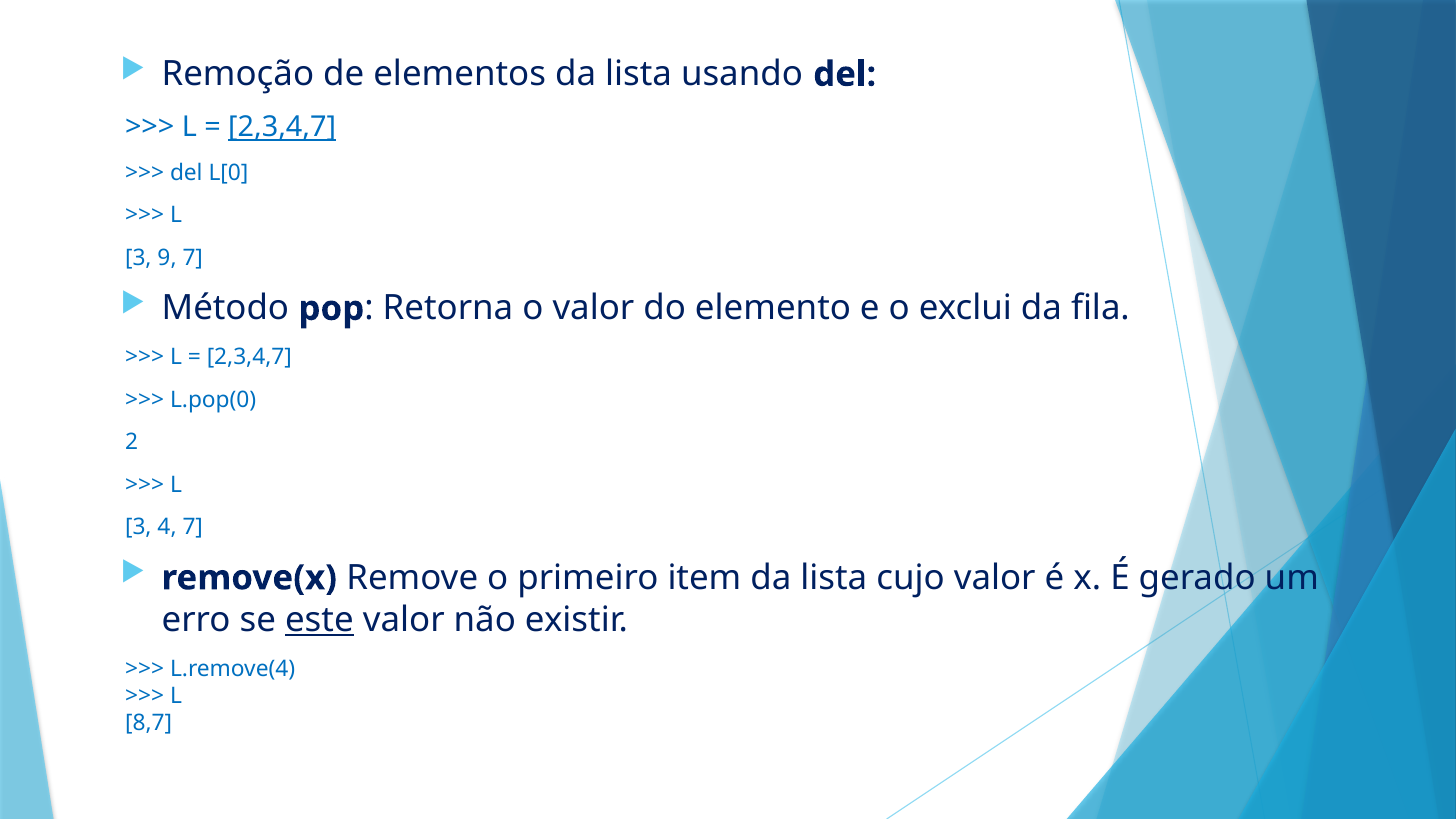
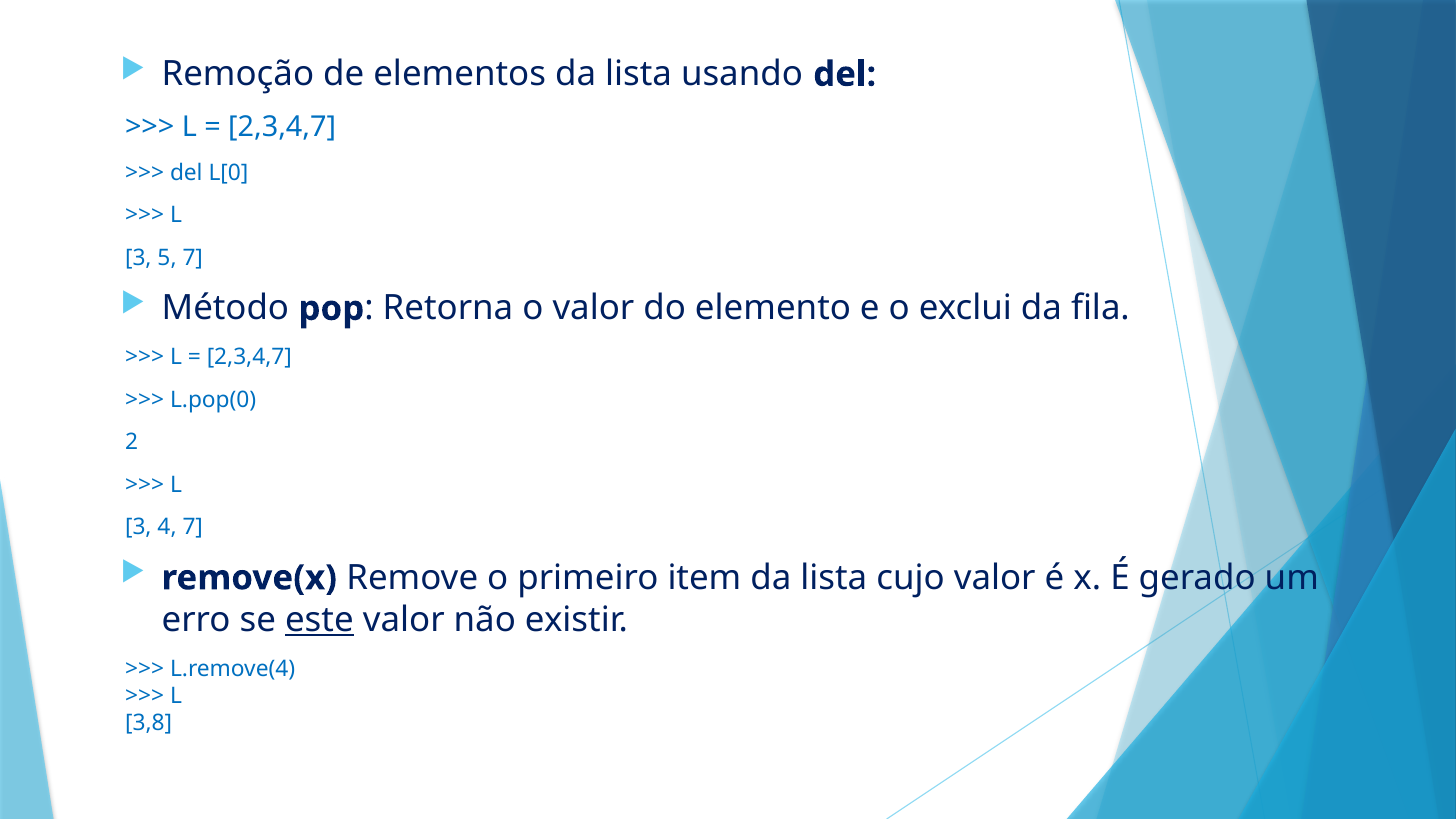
2,3,4,7 at (282, 127) underline: present -> none
9: 9 -> 5
8,7: 8,7 -> 3,8
